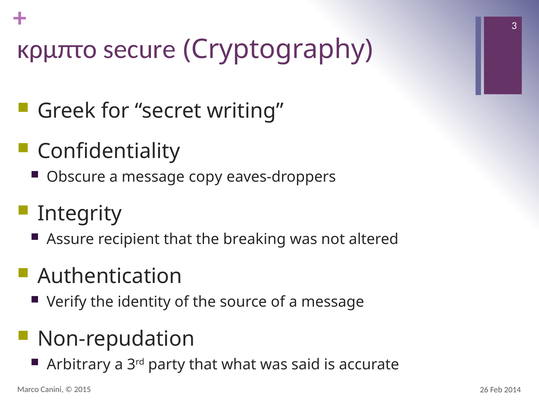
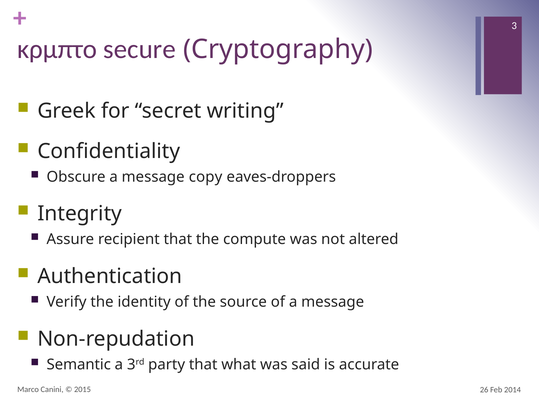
breaking: breaking -> compute
Arbitrary: Arbitrary -> Semantic
